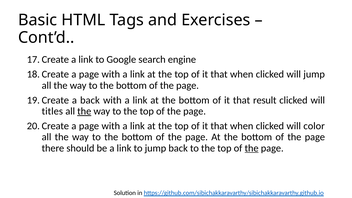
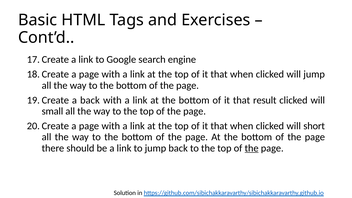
titles: titles -> small
the at (84, 111) underline: present -> none
color: color -> short
